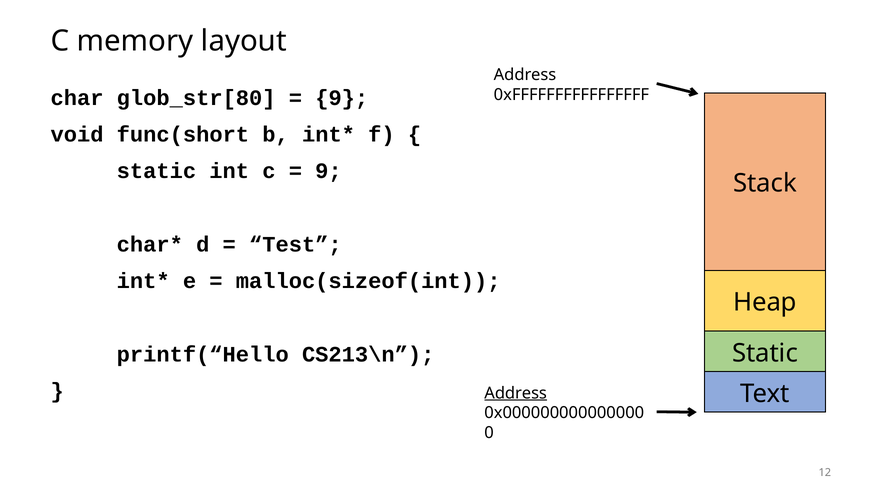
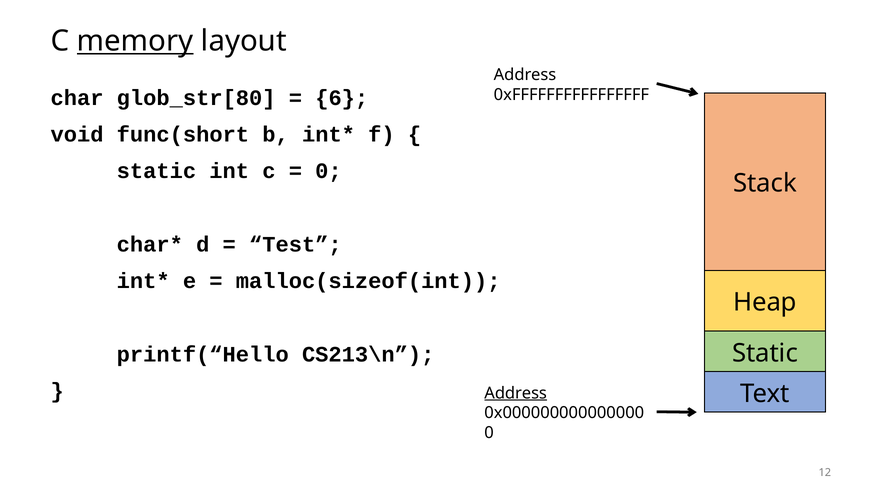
memory underline: none -> present
9 at (342, 98): 9 -> 6
9 at (328, 171): 9 -> 0
